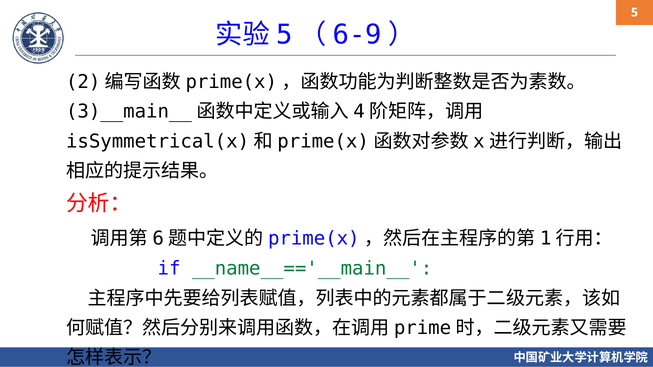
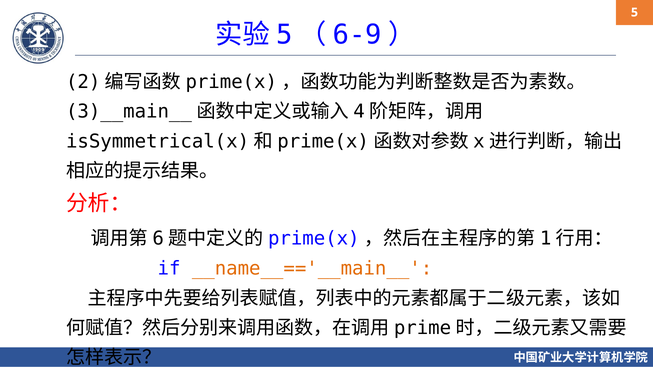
__name__=='__main__ colour: green -> orange
